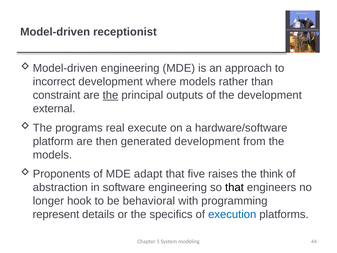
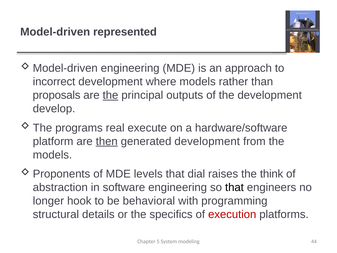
receptionist: receptionist -> represented
constraint: constraint -> proposals
external: external -> develop
then underline: none -> present
adapt: adapt -> levels
five: five -> dial
represent: represent -> structural
execution colour: blue -> red
